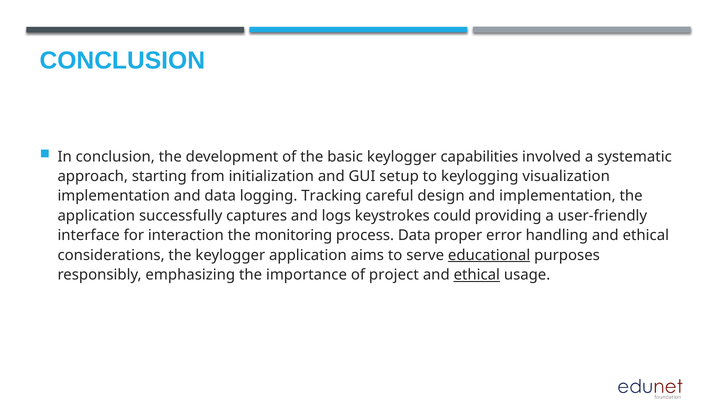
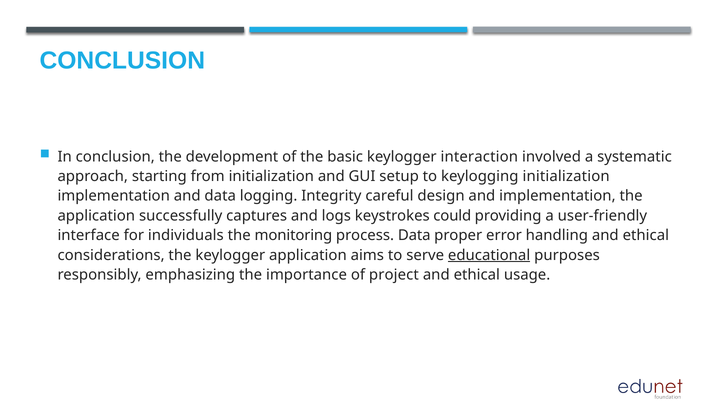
capabilities: capabilities -> interaction
keylogging visualization: visualization -> initialization
Tracking: Tracking -> Integrity
interaction: interaction -> individuals
ethical at (477, 275) underline: present -> none
